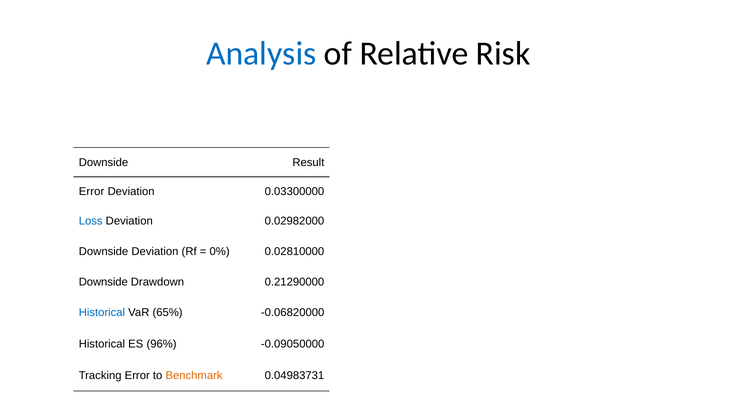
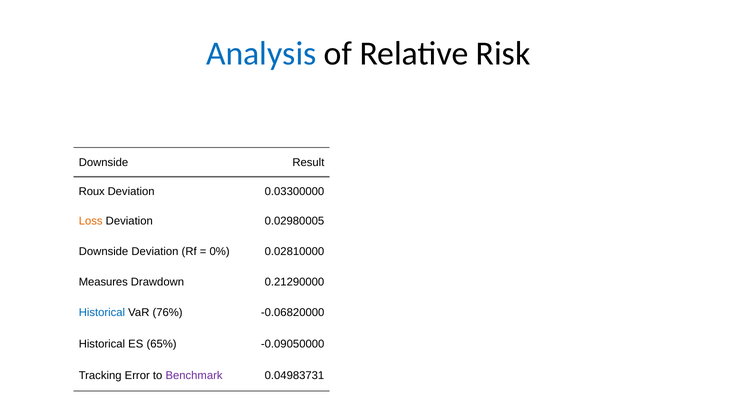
Error at (92, 191): Error -> Roux
Loss colour: blue -> orange
0.02982000: 0.02982000 -> 0.02980005
Downside at (103, 282): Downside -> Measures
65%: 65% -> 76%
96%: 96% -> 65%
Benchmark colour: orange -> purple
